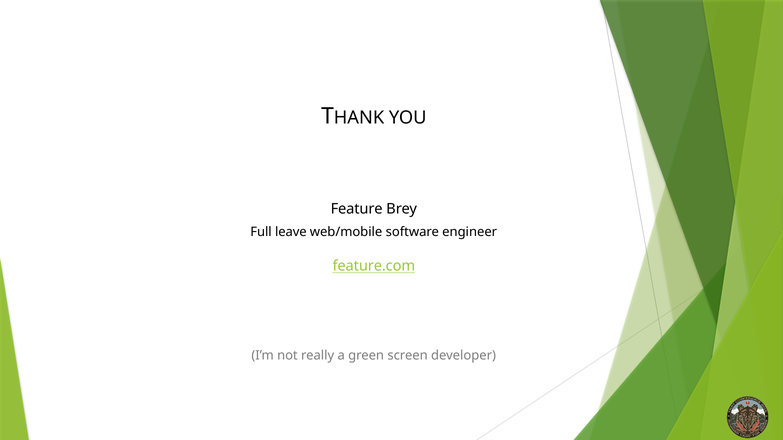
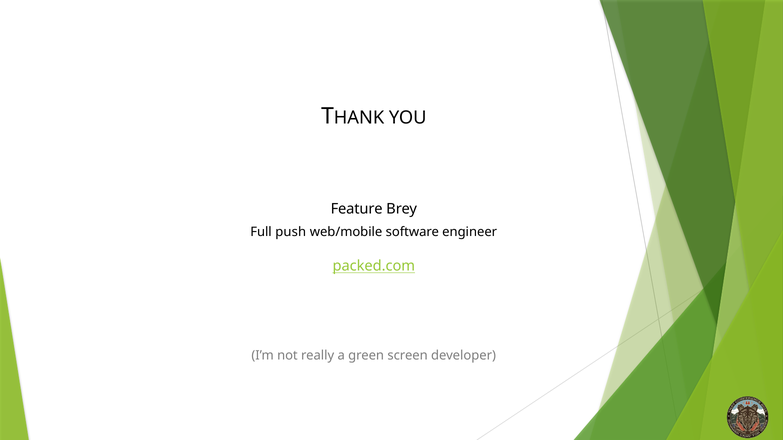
leave: leave -> push
feature.com: feature.com -> packed.com
